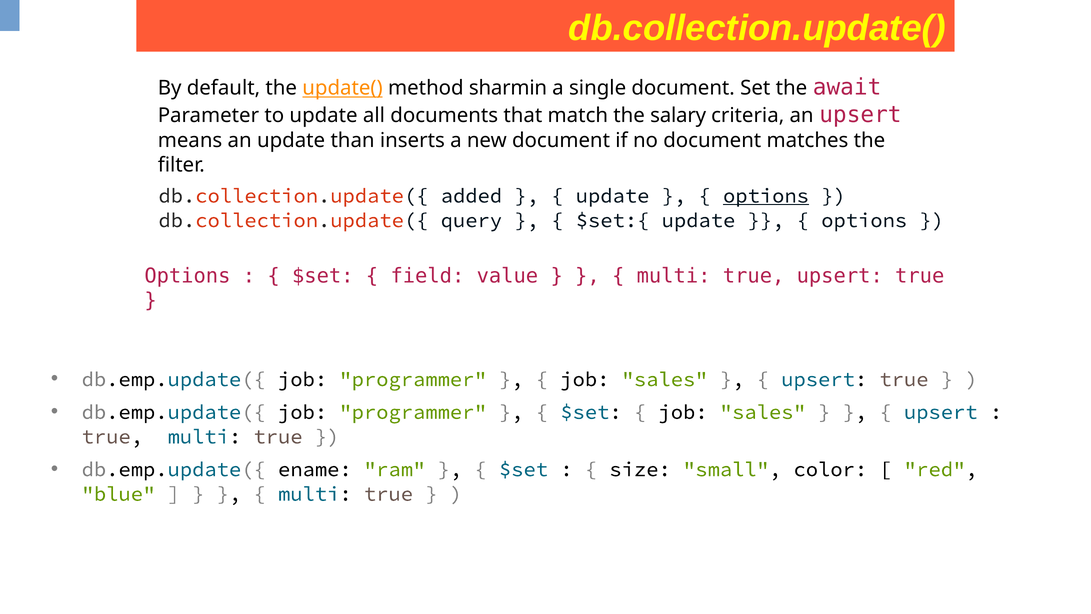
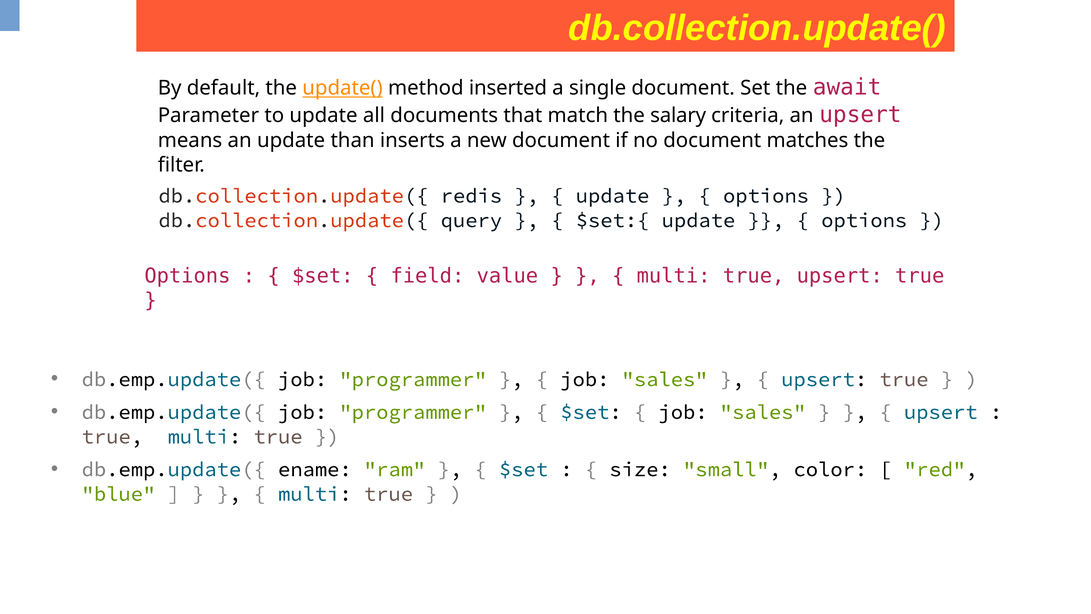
sharmin: sharmin -> inserted
added: added -> redis
options at (766, 196) underline: present -> none
